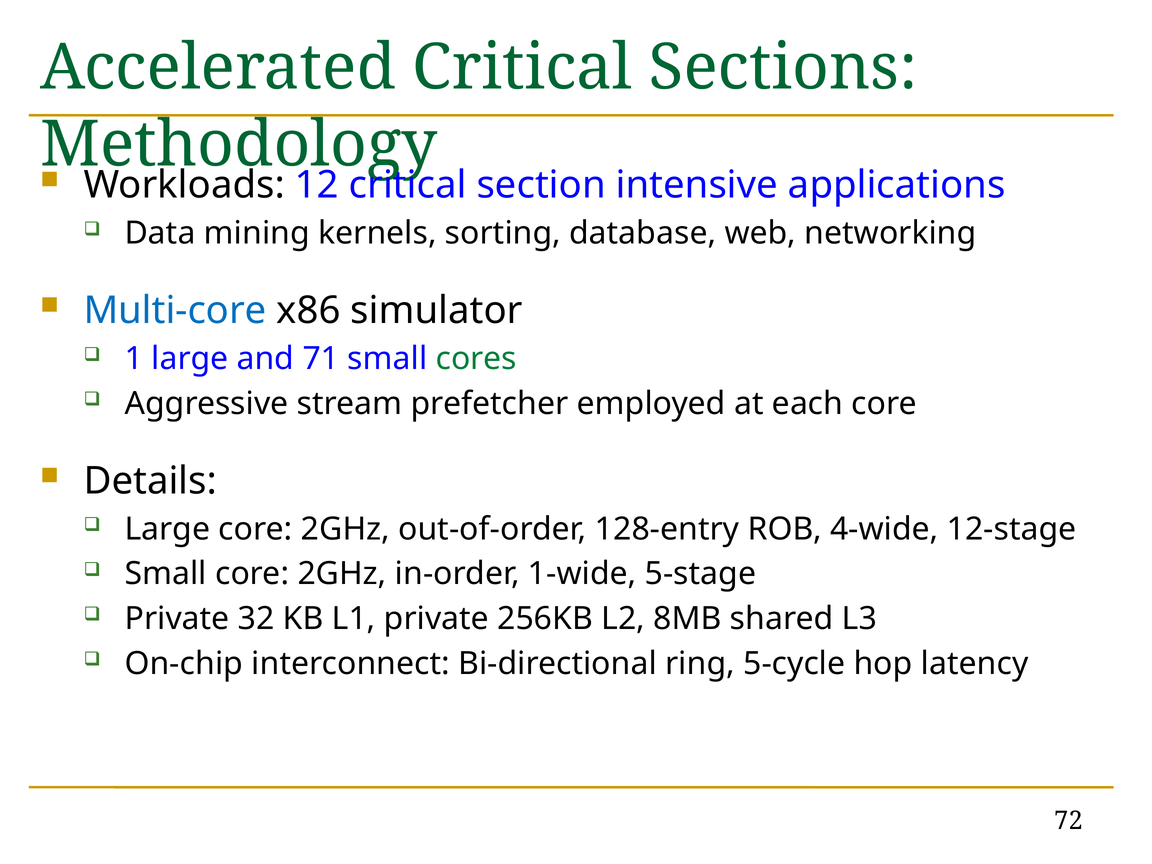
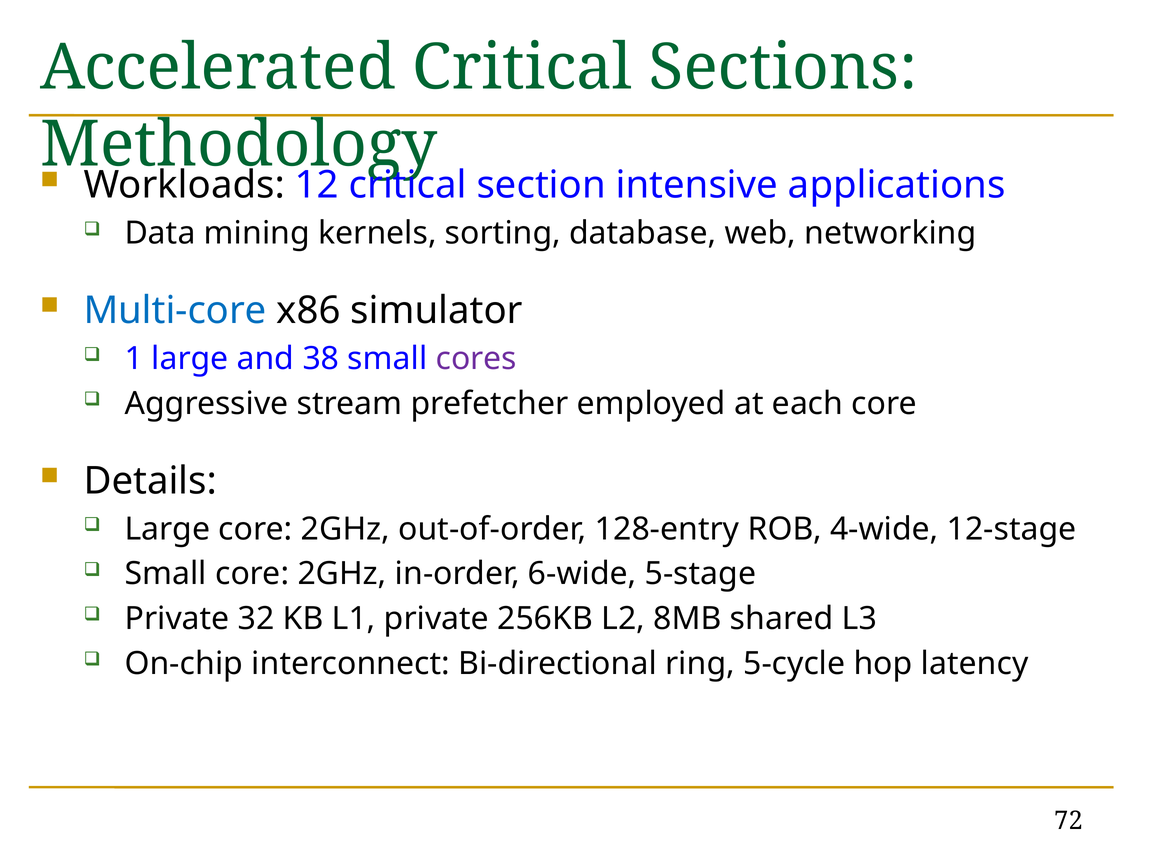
71: 71 -> 38
cores colour: green -> purple
1-wide: 1-wide -> 6-wide
